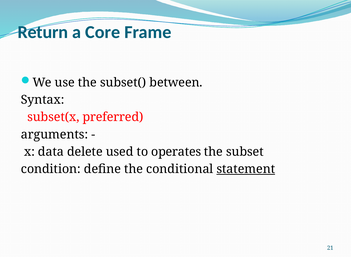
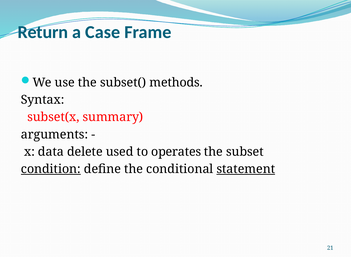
Core: Core -> Case
between: between -> methods
preferred: preferred -> summary
condition underline: none -> present
